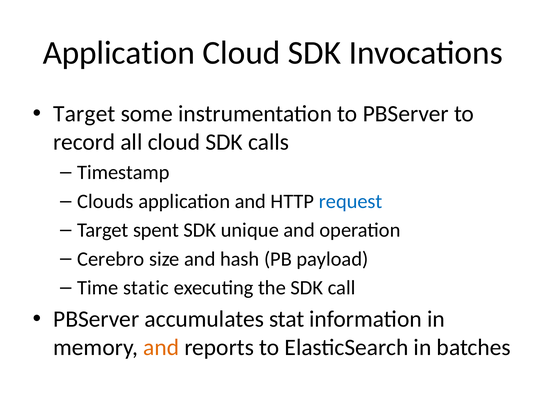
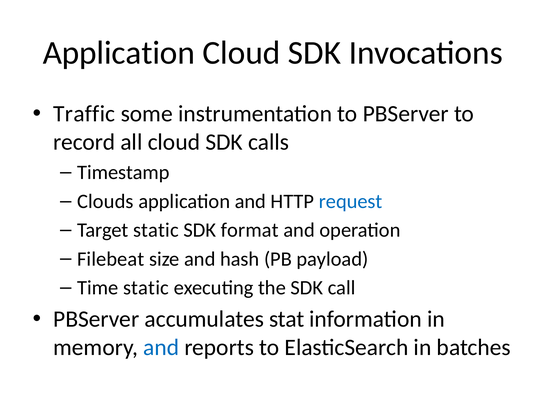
Target at (84, 114): Target -> Traffic
Target spent: spent -> static
unique: unique -> format
Cerebro: Cerebro -> Filebeat
and at (161, 348) colour: orange -> blue
